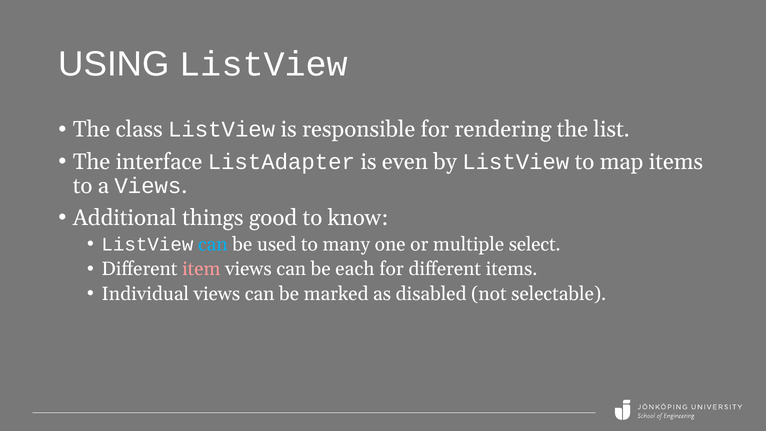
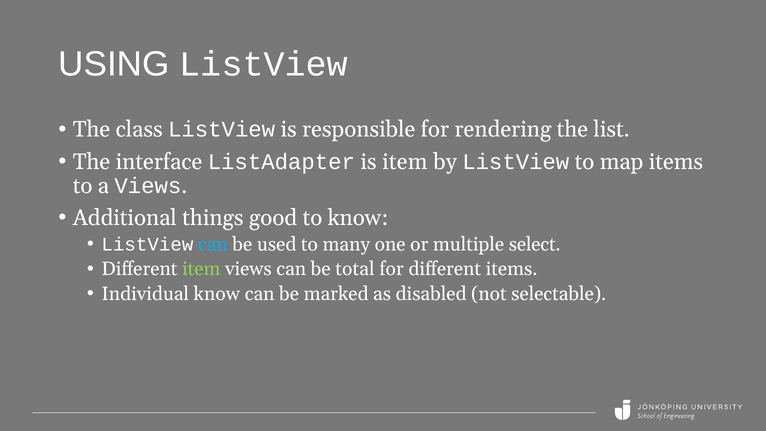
is even: even -> item
item at (201, 269) colour: pink -> light green
each: each -> total
Individual views: views -> know
